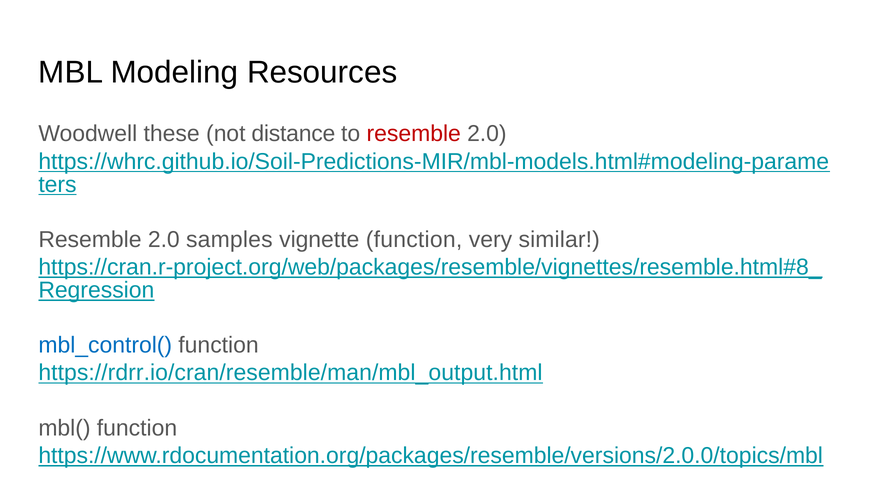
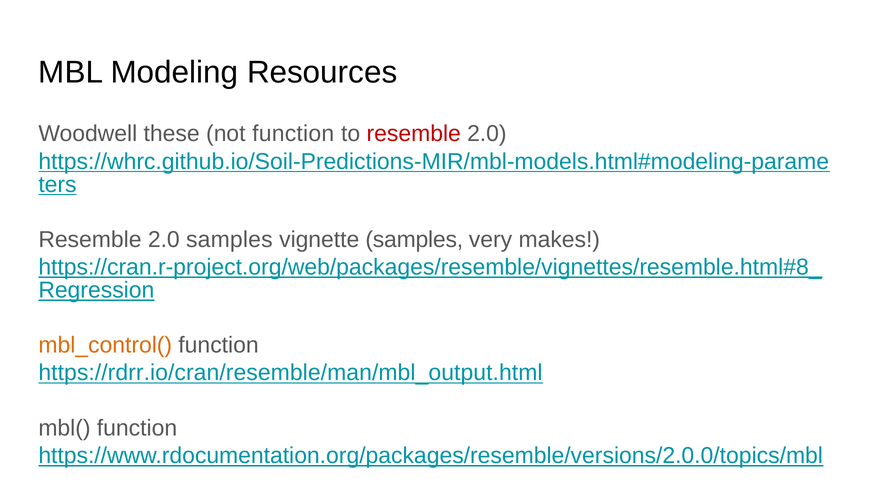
not distance: distance -> function
vignette function: function -> samples
similar: similar -> makes
mbl_control( colour: blue -> orange
